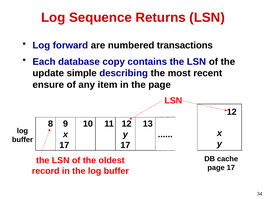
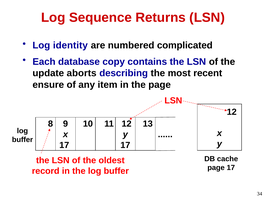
forward: forward -> identity
transactions: transactions -> complicated
simple: simple -> aborts
